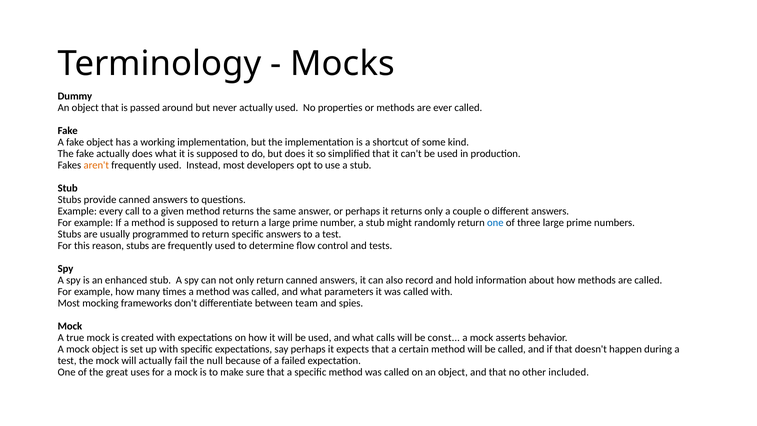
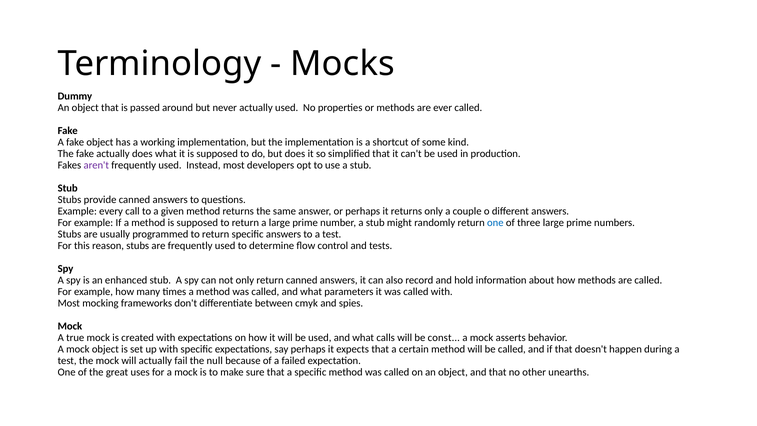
aren't colour: orange -> purple
team: team -> cmyk
included: included -> unearths
